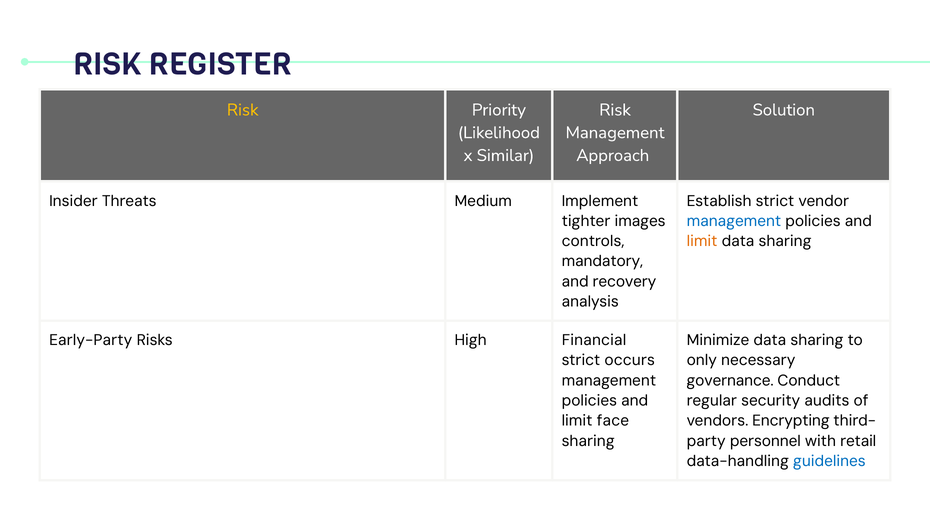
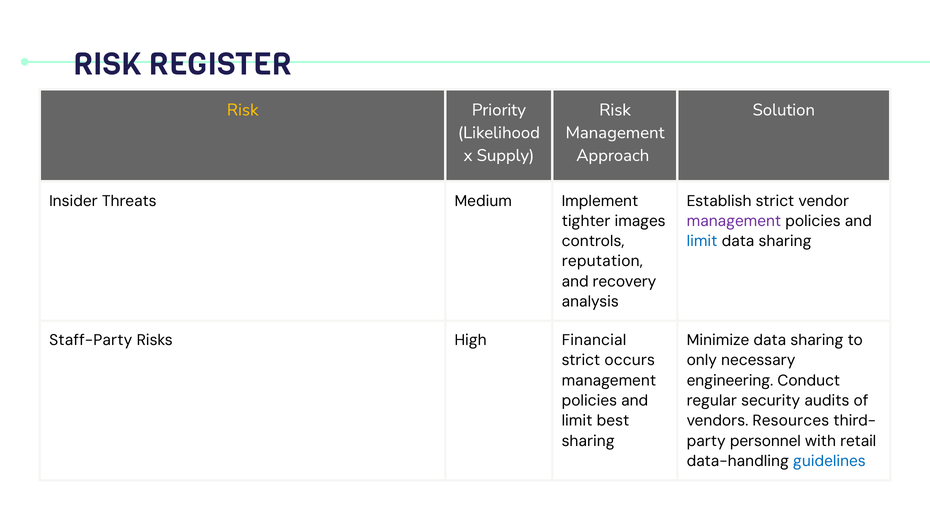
Similar: Similar -> Supply
management at (734, 221) colour: blue -> purple
limit at (702, 241) colour: orange -> blue
mandatory: mandatory -> reputation
Early-Party: Early-Party -> Staff-Party
governance: governance -> engineering
face: face -> best
Encrypting: Encrypting -> Resources
